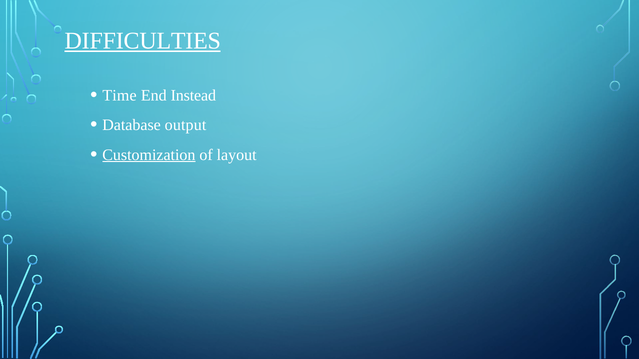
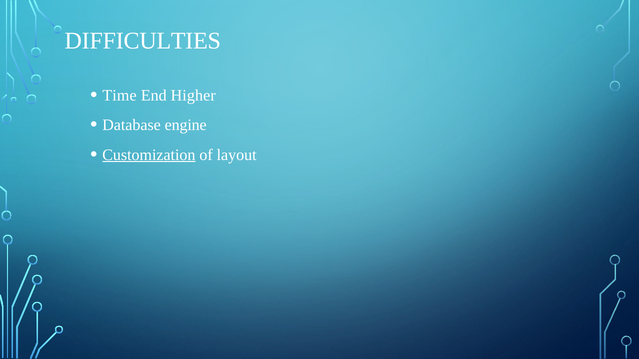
DIFFICULTIES underline: present -> none
Instead: Instead -> Higher
output: output -> engine
